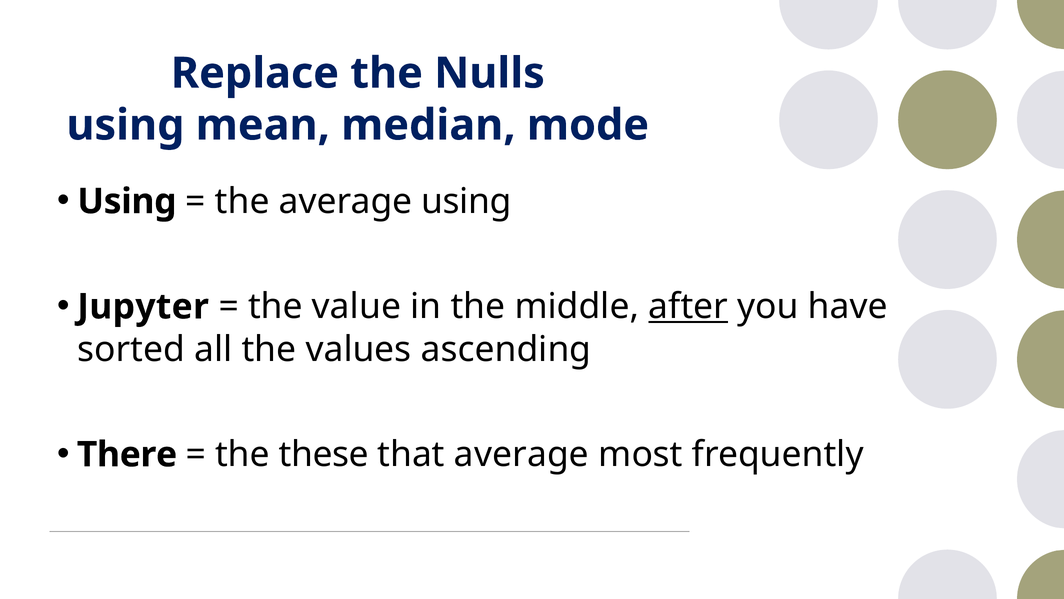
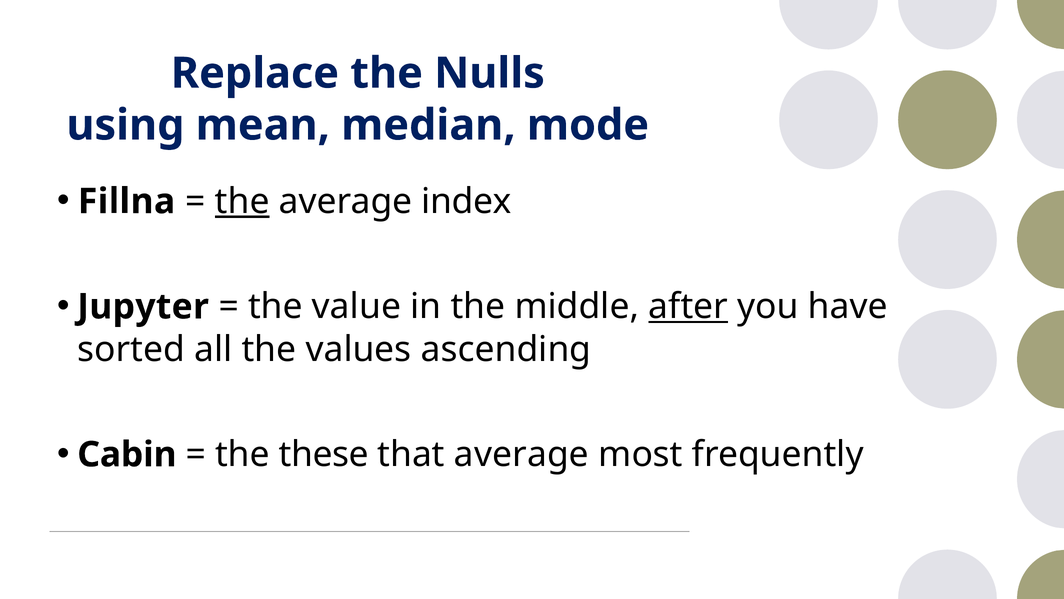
Using at (127, 201): Using -> Fillna
the at (242, 201) underline: none -> present
average using: using -> index
There: There -> Cabin
